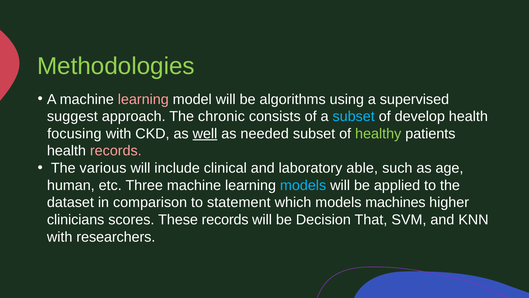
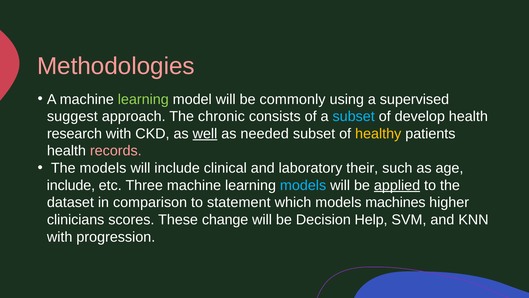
Methodologies colour: light green -> pink
learning at (143, 99) colour: pink -> light green
algorithms: algorithms -> commonly
focusing: focusing -> research
healthy colour: light green -> yellow
The various: various -> models
able: able -> their
human at (71, 185): human -> include
applied underline: none -> present
These records: records -> change
That: That -> Help
researchers: researchers -> progression
